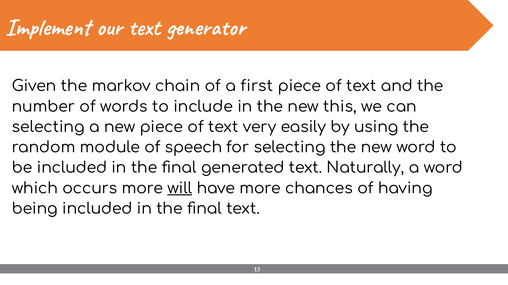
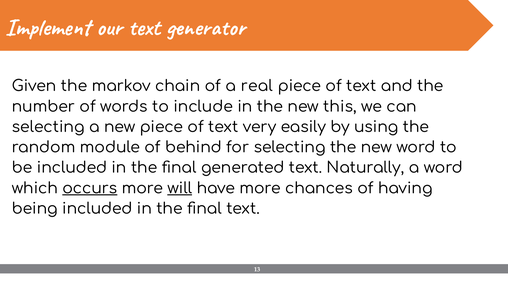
first: first -> real
speech: speech -> behind
occurs underline: none -> present
